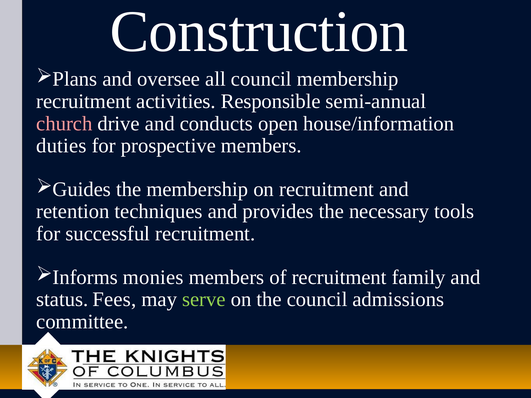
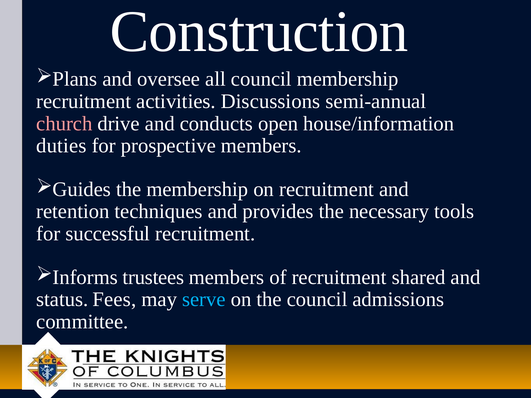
Responsible: Responsible -> Discussions
monies: monies -> trustees
family: family -> shared
serve colour: light green -> light blue
